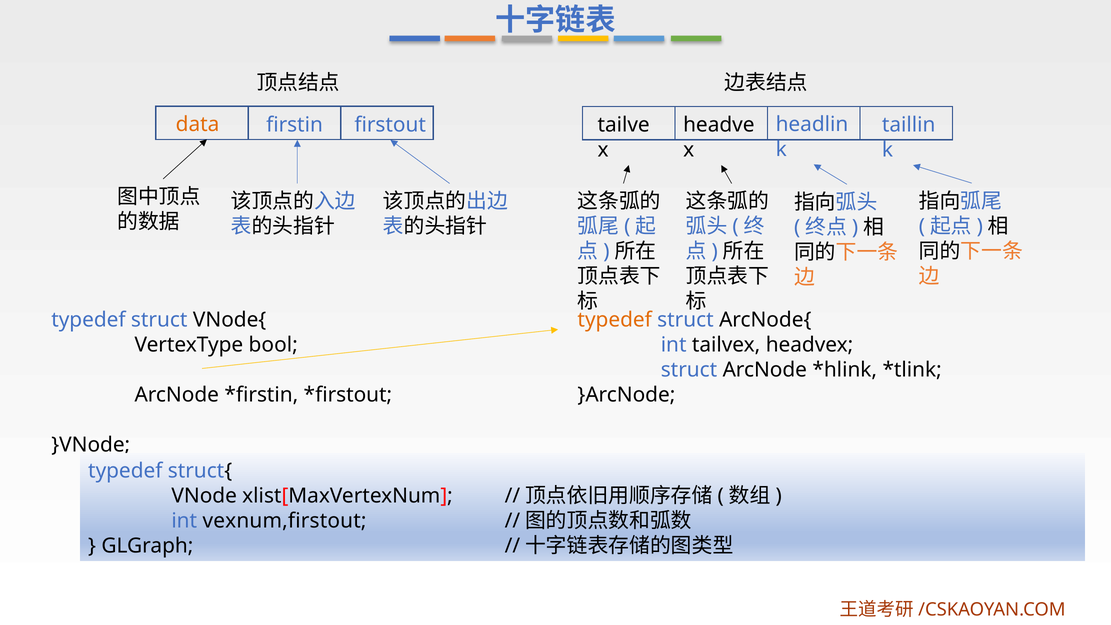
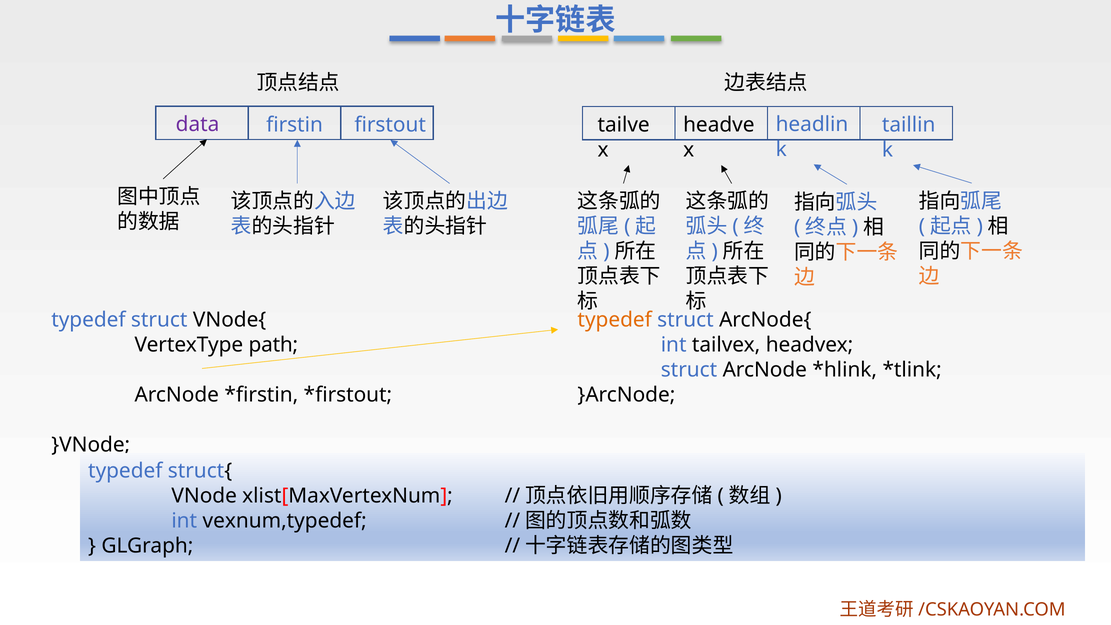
data colour: orange -> purple
bool: bool -> path
vexnum,firstout: vexnum,firstout -> vexnum,typedef
